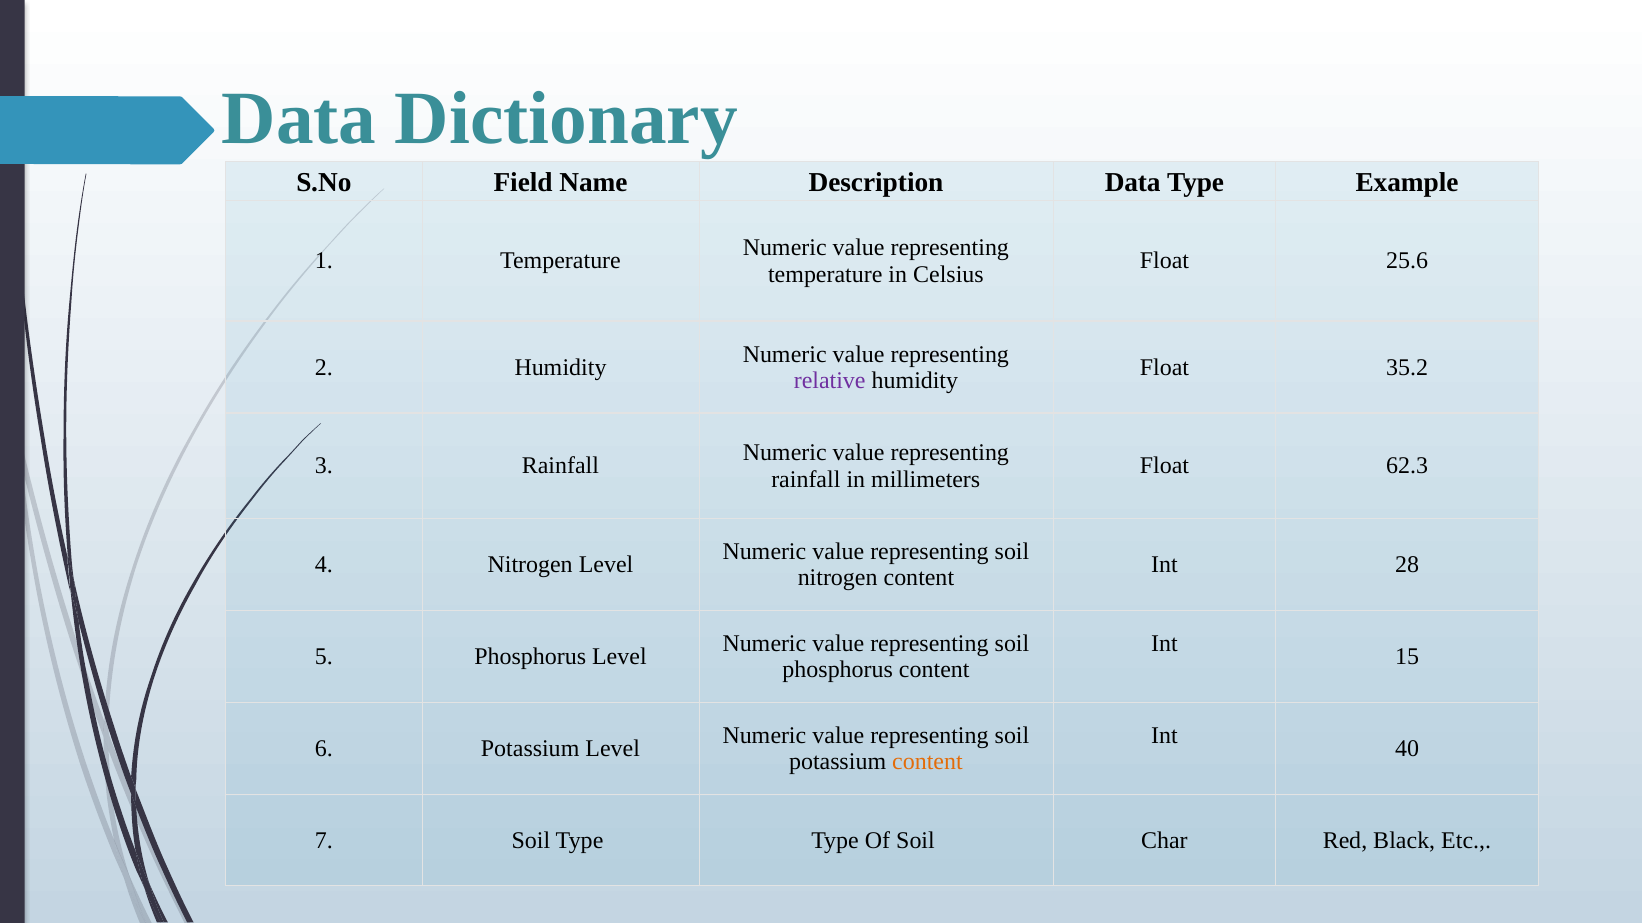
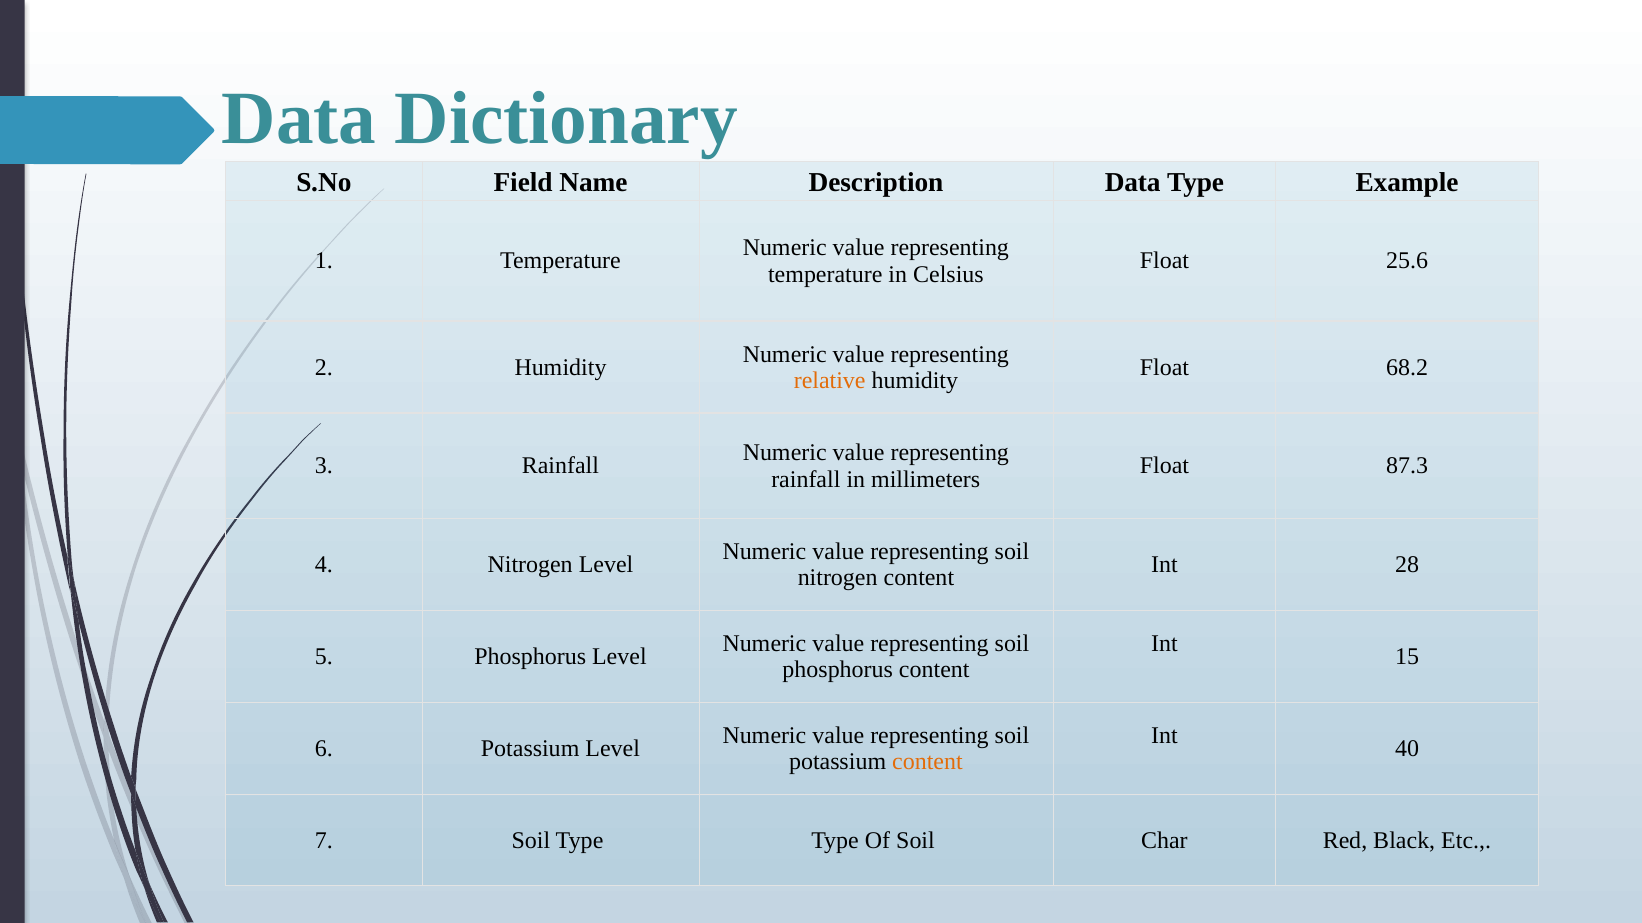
35.2: 35.2 -> 68.2
relative colour: purple -> orange
62.3: 62.3 -> 87.3
